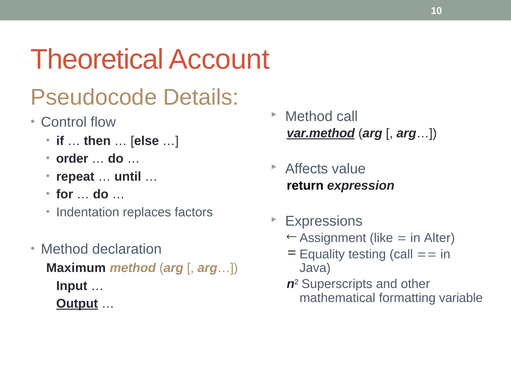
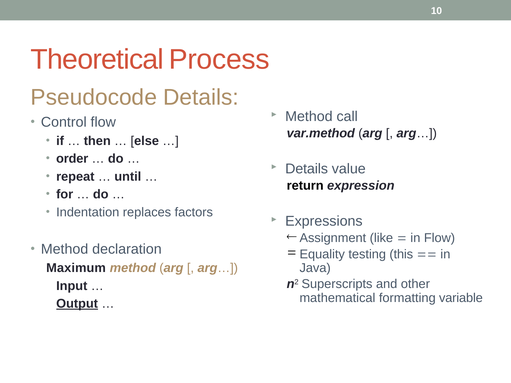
Account: Account -> Process
var.method underline: present -> none
Affects at (307, 169): Affects -> Details
in Alter: Alter -> Flow
testing call: call -> this
